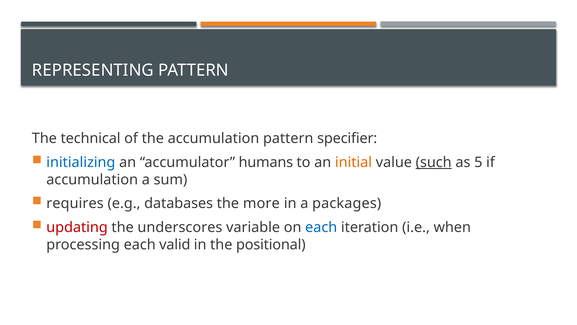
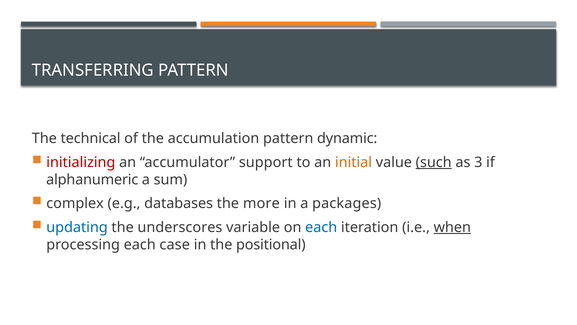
REPRESENTING: REPRESENTING -> TRANSFERRING
specifier: specifier -> dynamic
initializing colour: blue -> red
humans: humans -> support
5: 5 -> 3
accumulation at (92, 179): accumulation -> alphanumeric
requires: requires -> complex
updating colour: red -> blue
when underline: none -> present
valid: valid -> case
